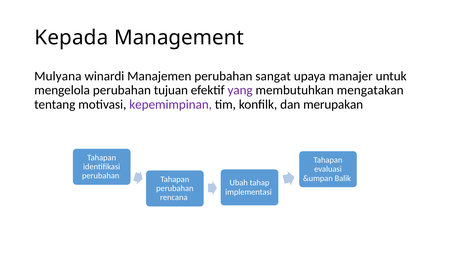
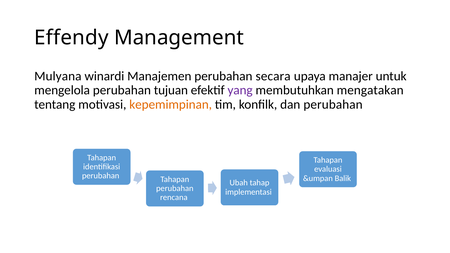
Kepada: Kepada -> Effendy
sangat: sangat -> secara
kepemimpinan colour: purple -> orange
dan merupakan: merupakan -> perubahan
